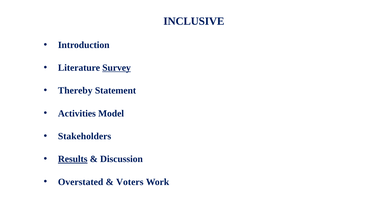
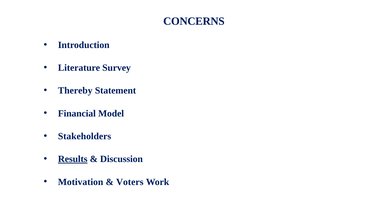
INCLUSIVE: INCLUSIVE -> CONCERNS
Survey underline: present -> none
Activities: Activities -> Financial
Overstated: Overstated -> Motivation
